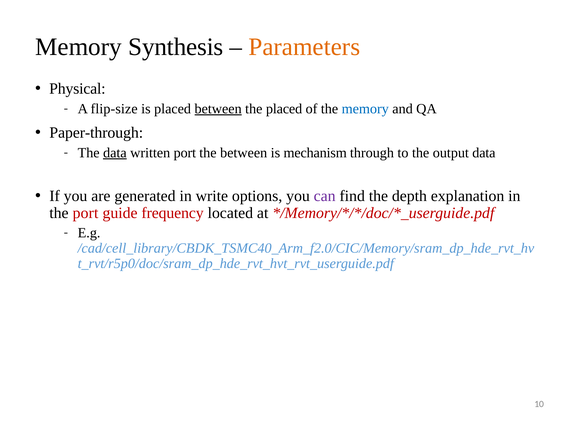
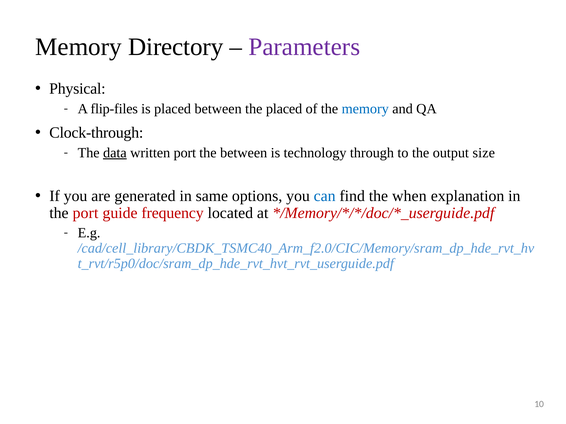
Synthesis: Synthesis -> Directory
Parameters colour: orange -> purple
flip-size: flip-size -> flip-files
between at (218, 109) underline: present -> none
Paper-through: Paper-through -> Clock-through
mechanism: mechanism -> technology
output data: data -> size
write: write -> same
can colour: purple -> blue
depth: depth -> when
